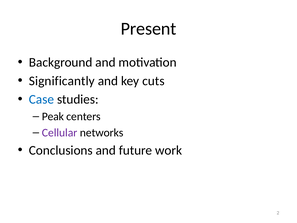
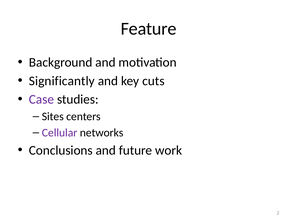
Present: Present -> Feature
Case colour: blue -> purple
Peak: Peak -> Sites
